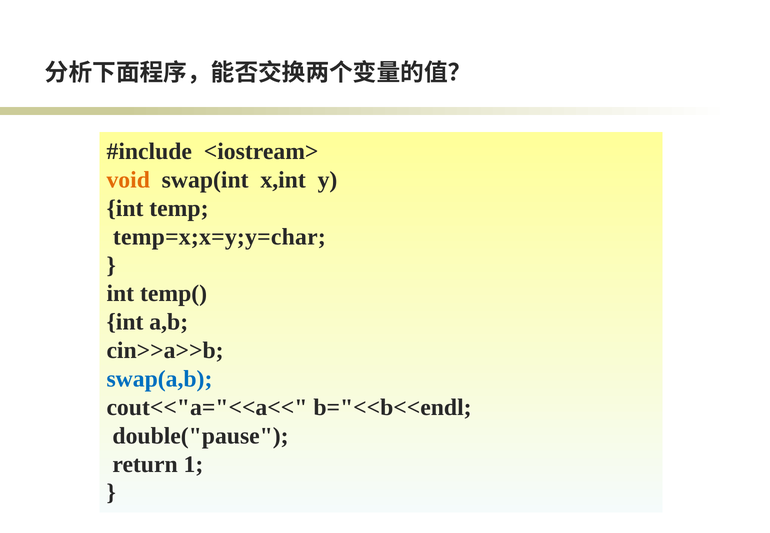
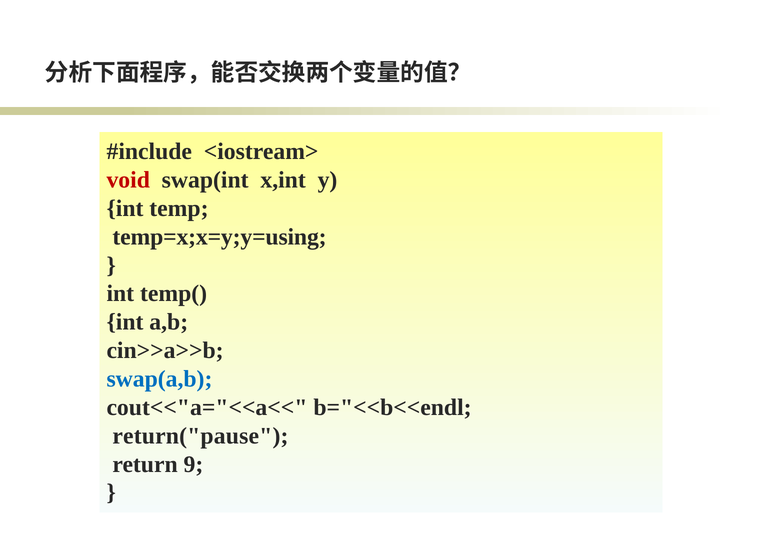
void colour: orange -> red
temp=x;x=y;y=char: temp=x;x=y;y=char -> temp=x;x=y;y=using
double("pause: double("pause -> return("pause
1: 1 -> 9
